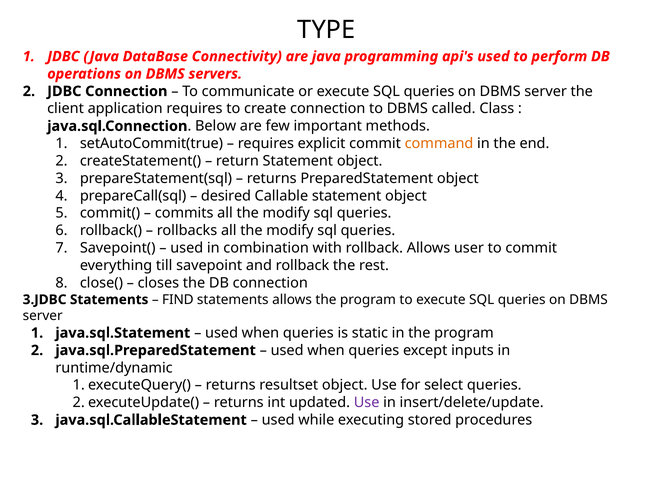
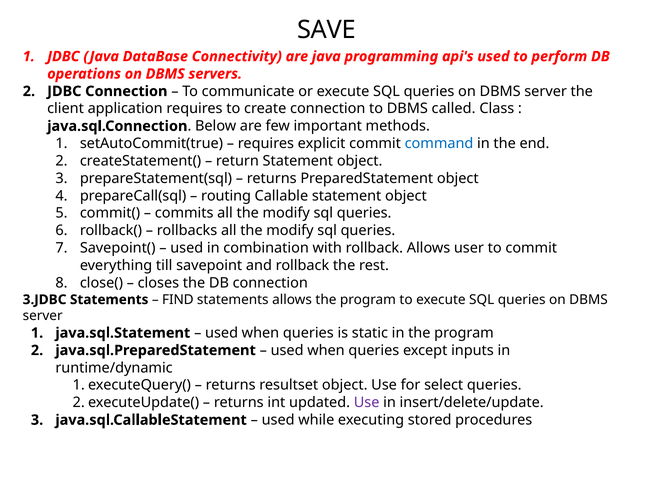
TYPE: TYPE -> SAVE
command colour: orange -> blue
desired: desired -> routing
